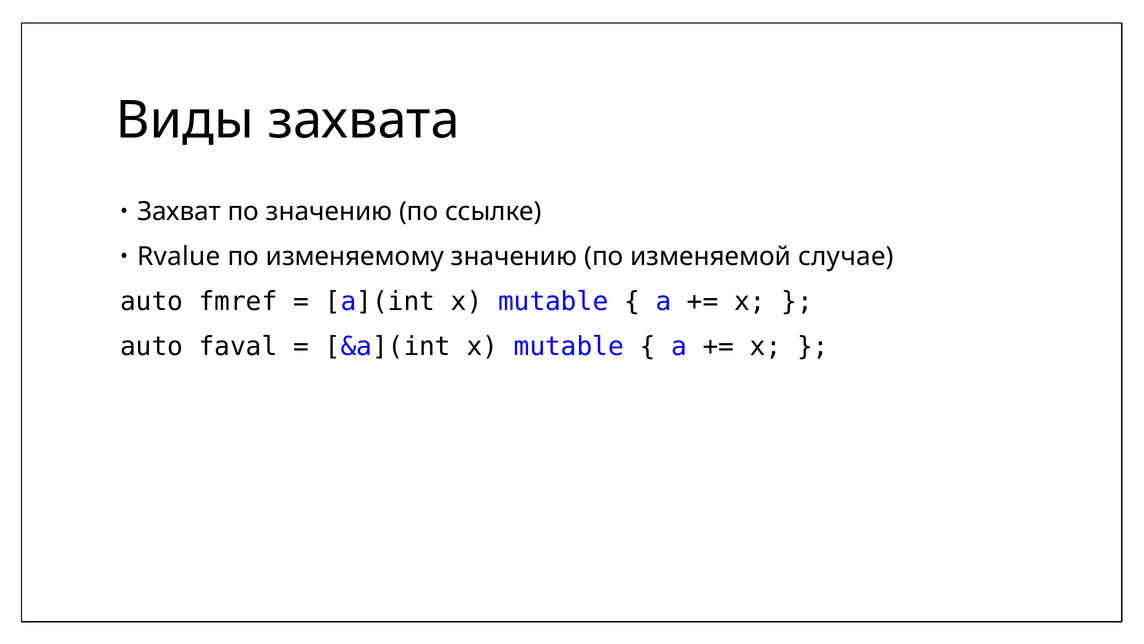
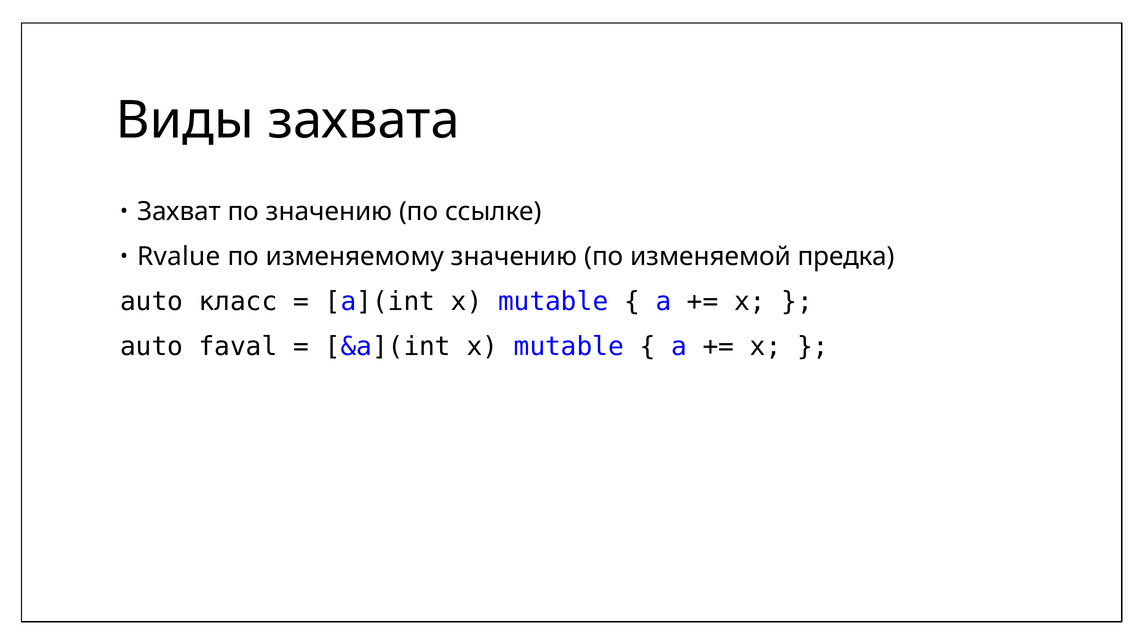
случае: случае -> предка
fmref: fmref -> класс
